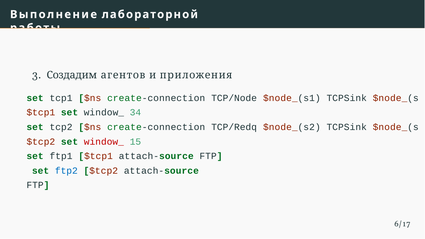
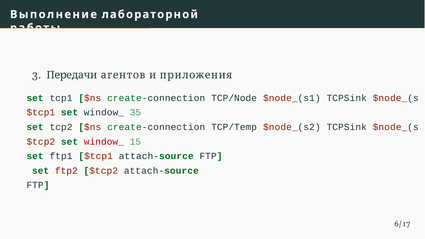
Создадим: Создадим -> Передачи
34: 34 -> 35
TCP/Redq: TCP/Redq -> TCP/Temp
ftp2 colour: blue -> red
